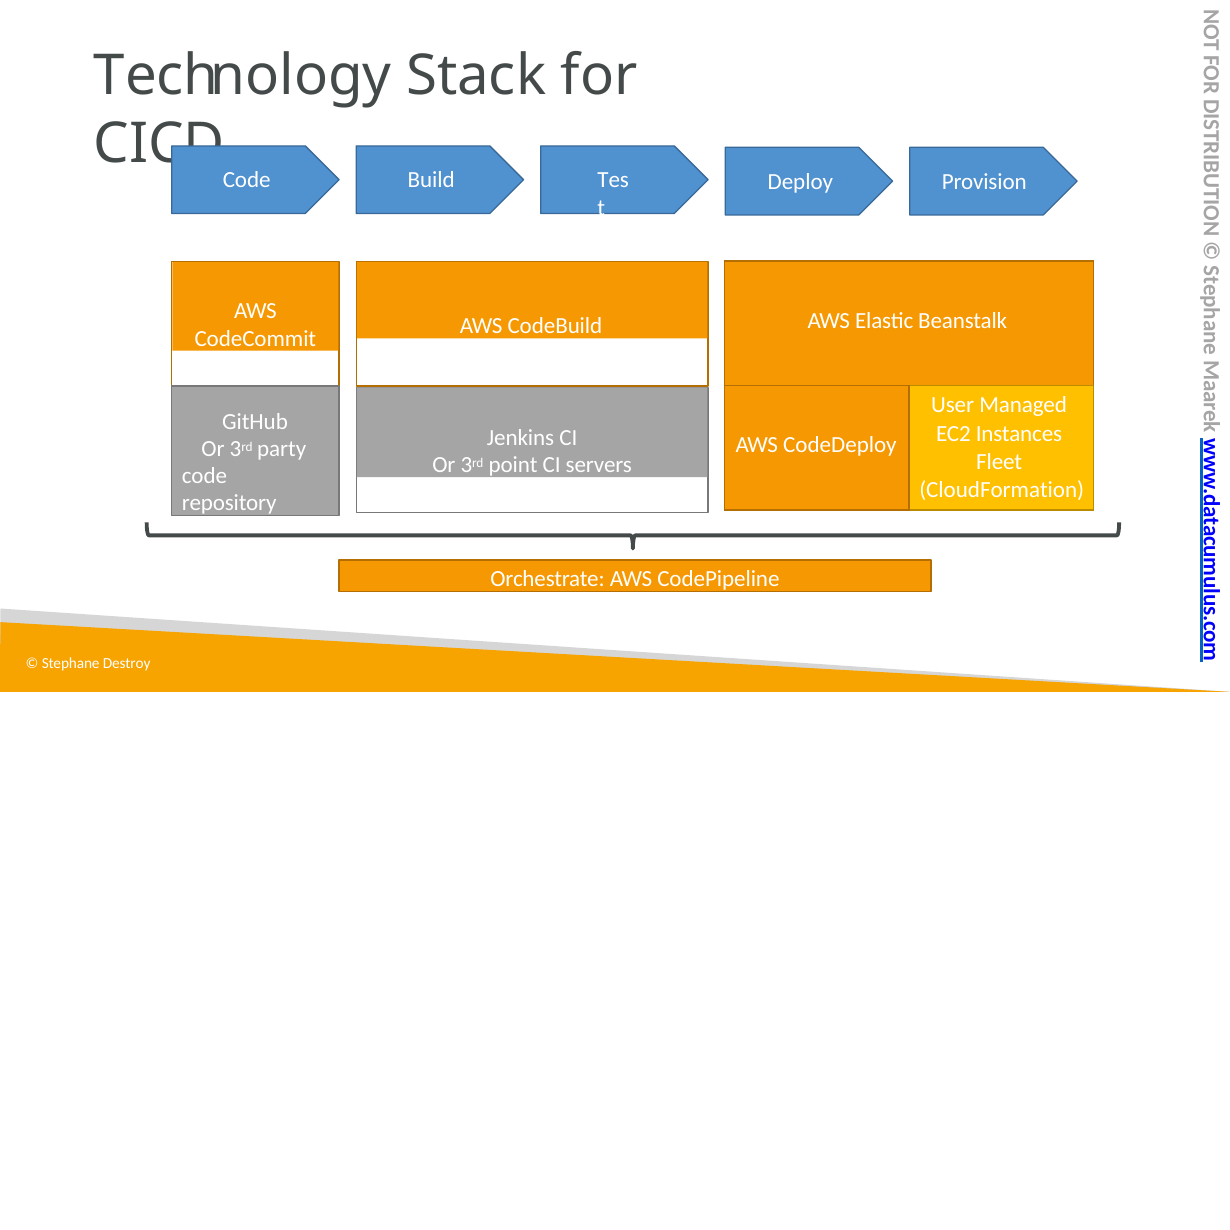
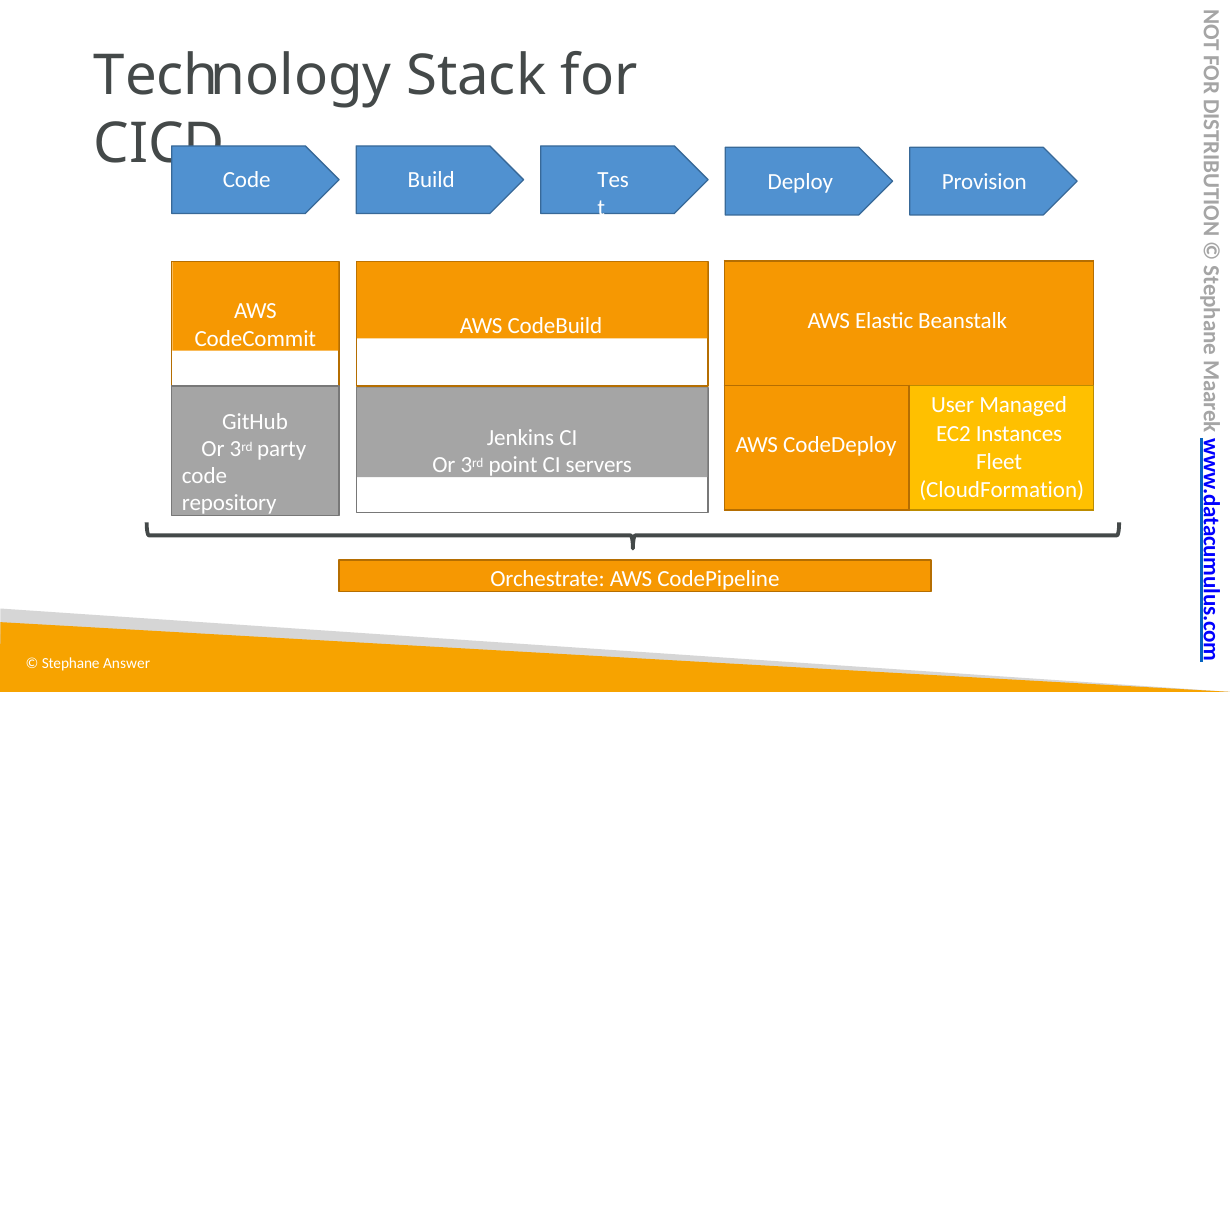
Destroy: Destroy -> Answer
